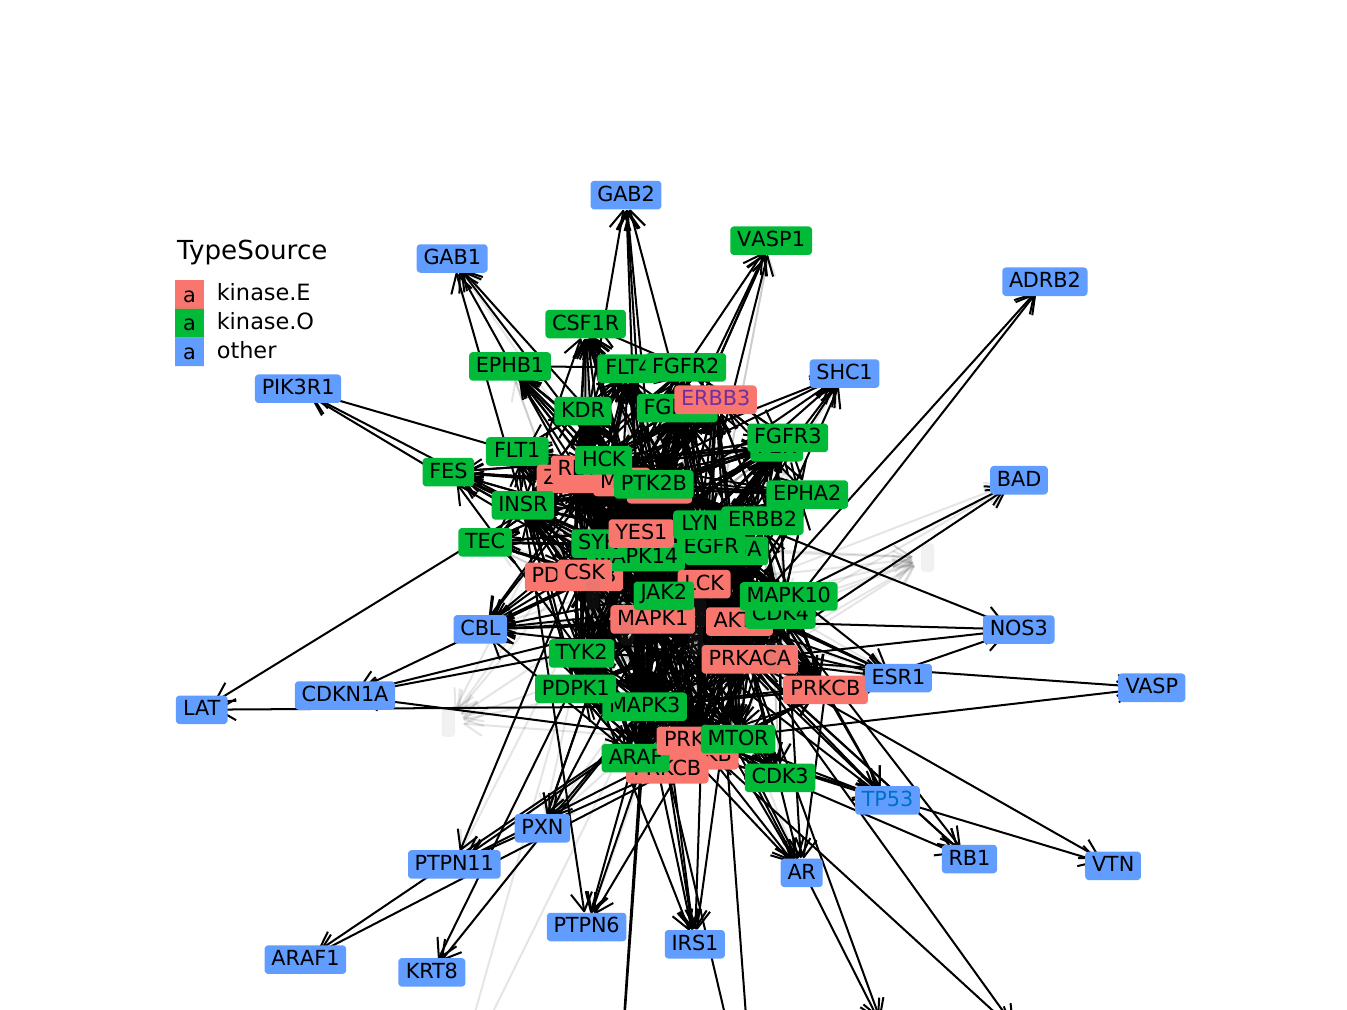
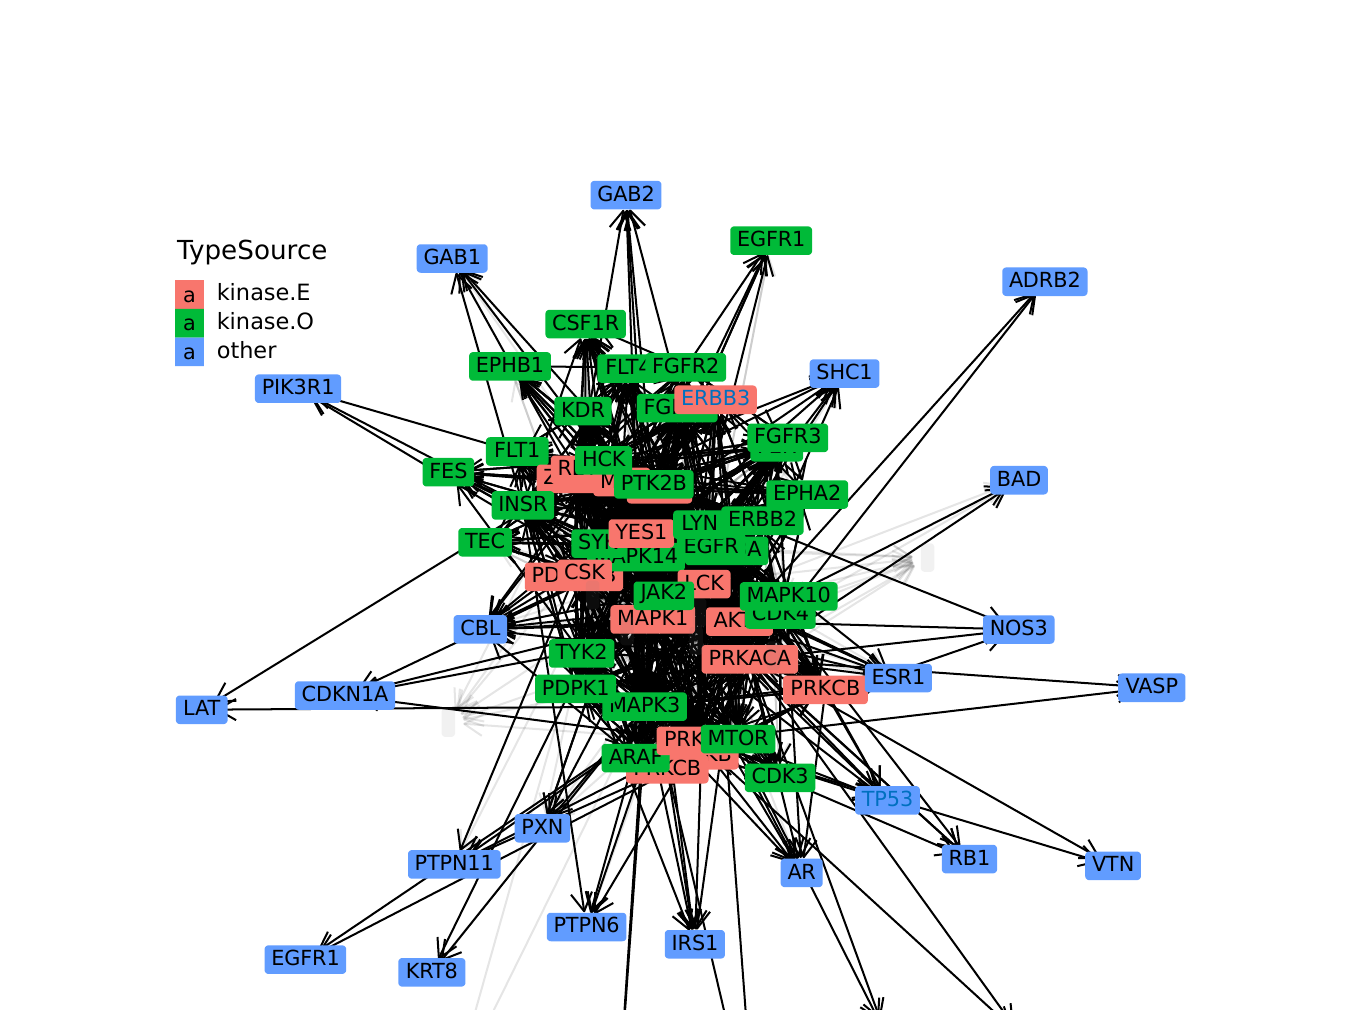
VASP1 at (771, 240): VASP1 -> EGFR1
ERBB3 colour: purple -> blue
ARAF1 at (305, 959): ARAF1 -> EGFR1
